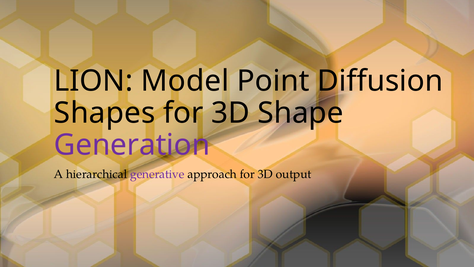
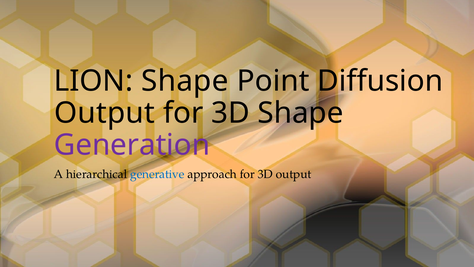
LION Model: Model -> Shape
Shapes at (105, 113): Shapes -> Output
generative colour: purple -> blue
